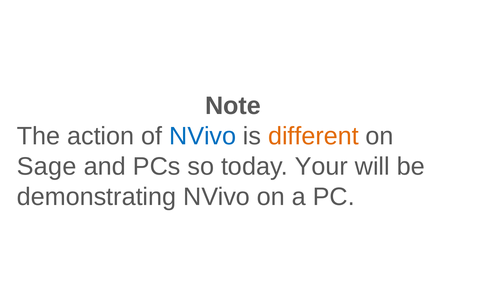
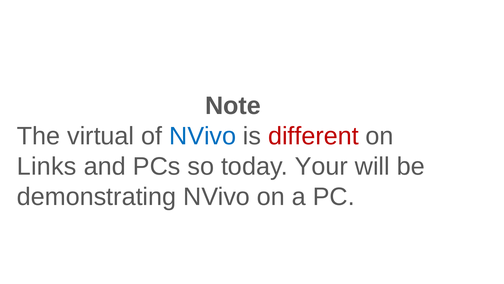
action: action -> virtual
different colour: orange -> red
Sage: Sage -> Links
